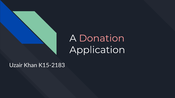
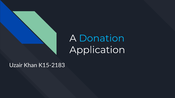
Donation colour: pink -> light blue
